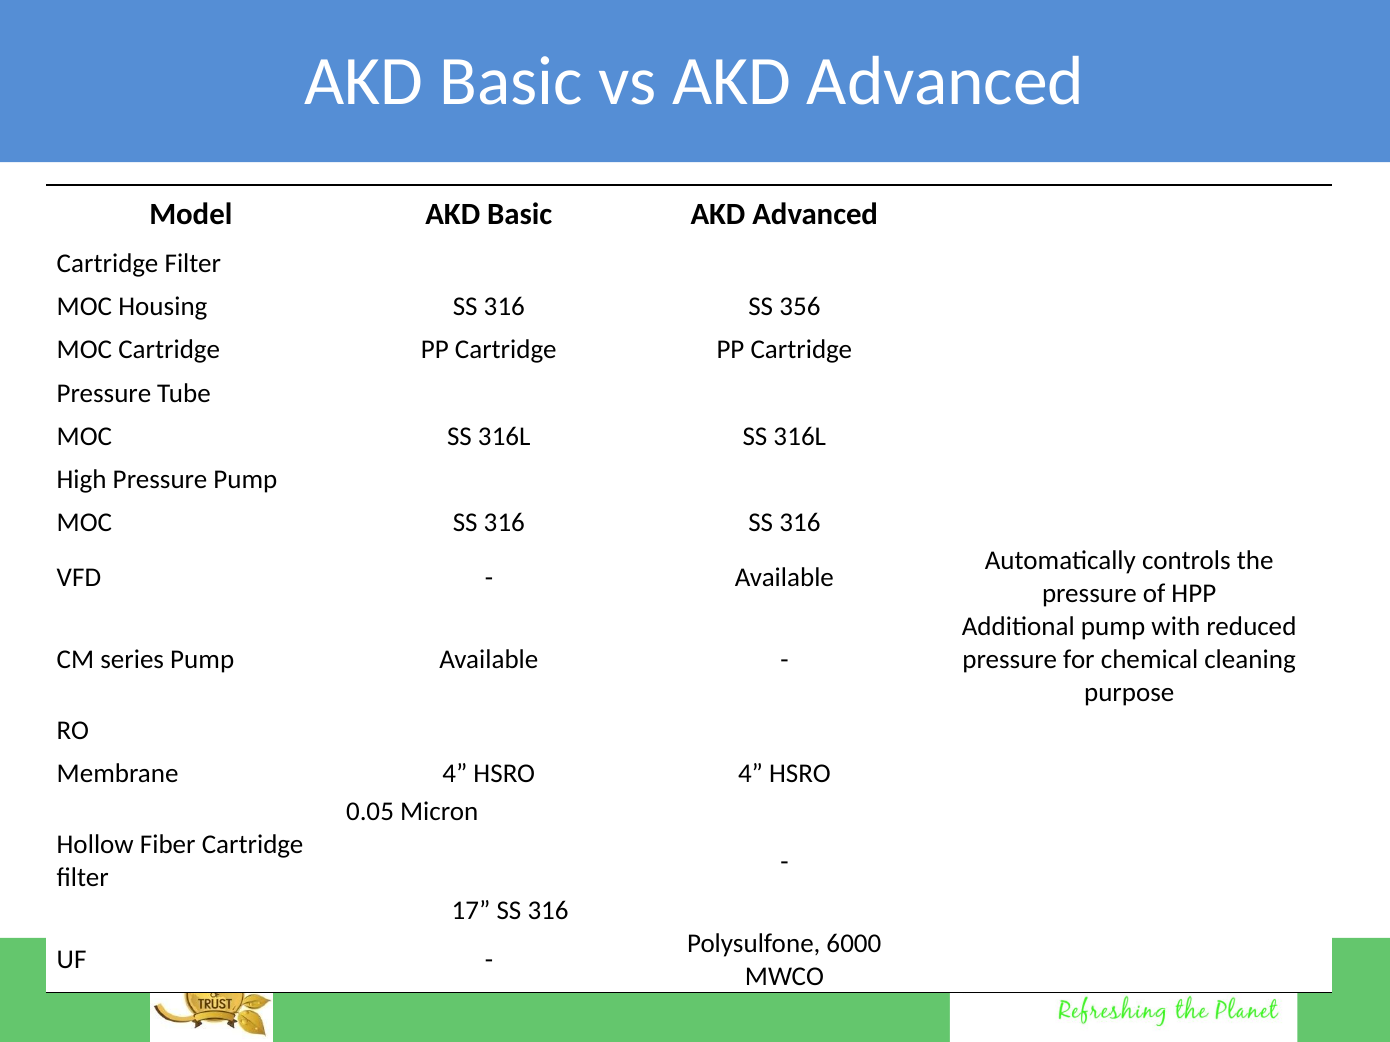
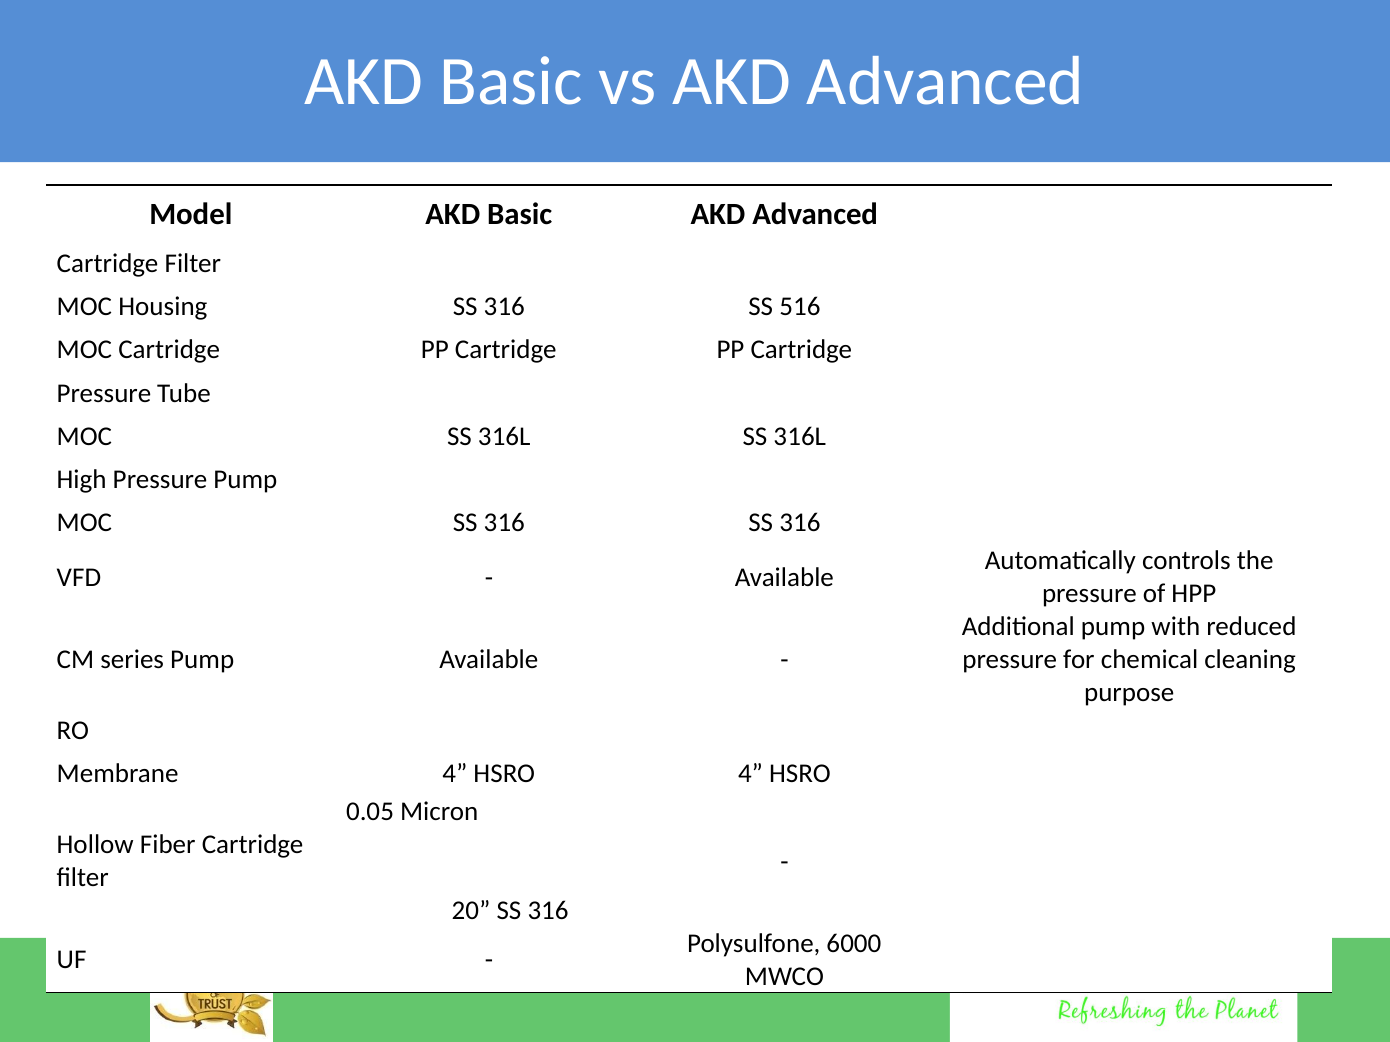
356: 356 -> 516
17: 17 -> 20
